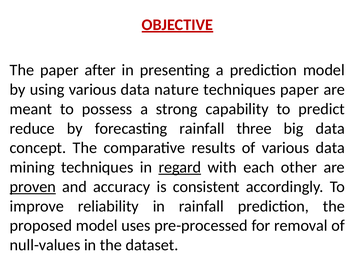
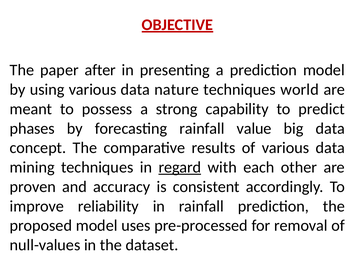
techniques paper: paper -> world
reduce: reduce -> phases
three: three -> value
proven underline: present -> none
